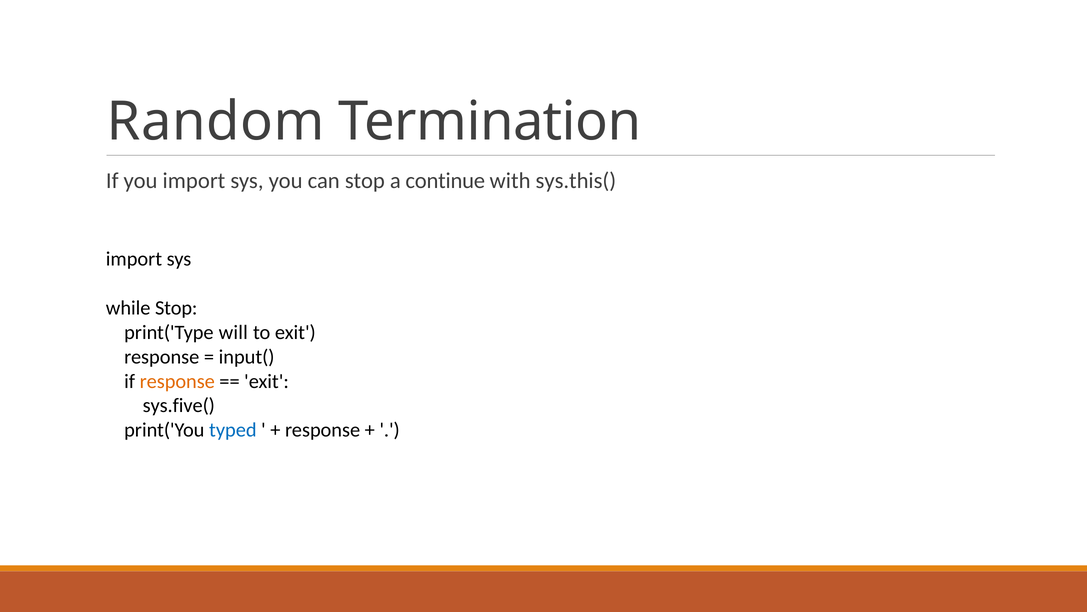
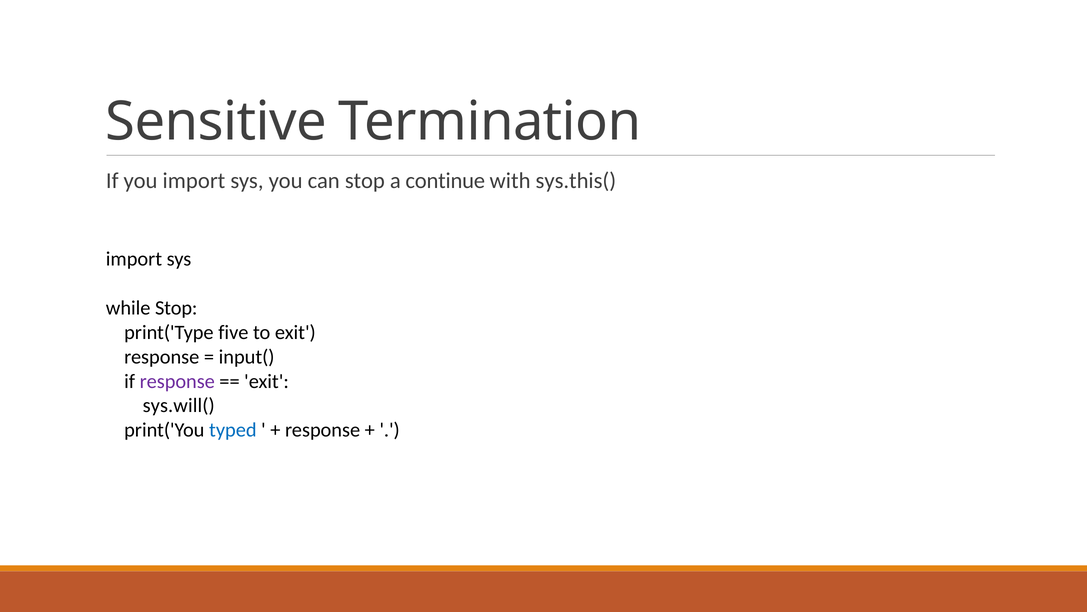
Random: Random -> Sensitive
will: will -> five
response at (177, 381) colour: orange -> purple
sys.five(: sys.five( -> sys.will(
